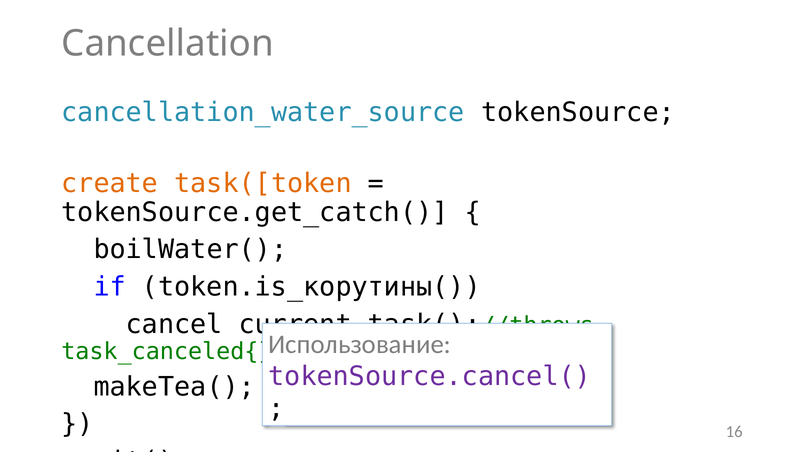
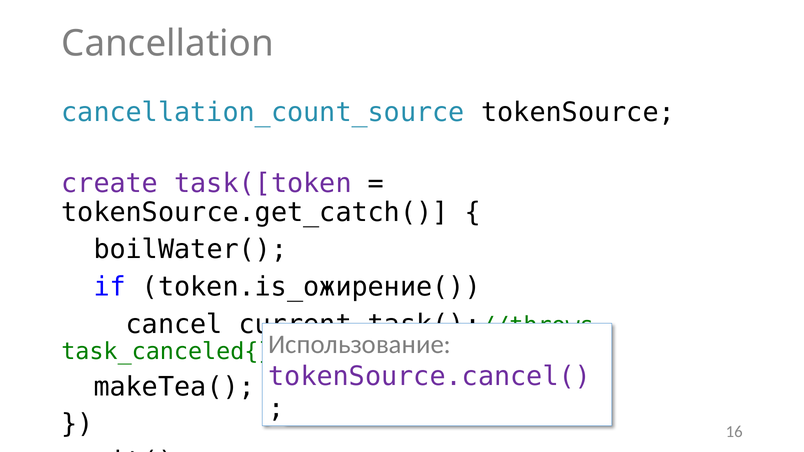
cancellation_water_source: cancellation_water_source -> cancellation_count_source
create_task([token colour: orange -> purple
token.is_корутины(: token.is_корутины( -> token.is_ожирение(
